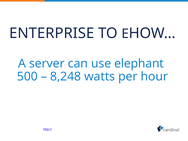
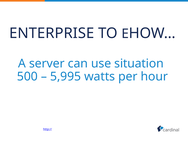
elephant: elephant -> situation
8,248: 8,248 -> 5,995
